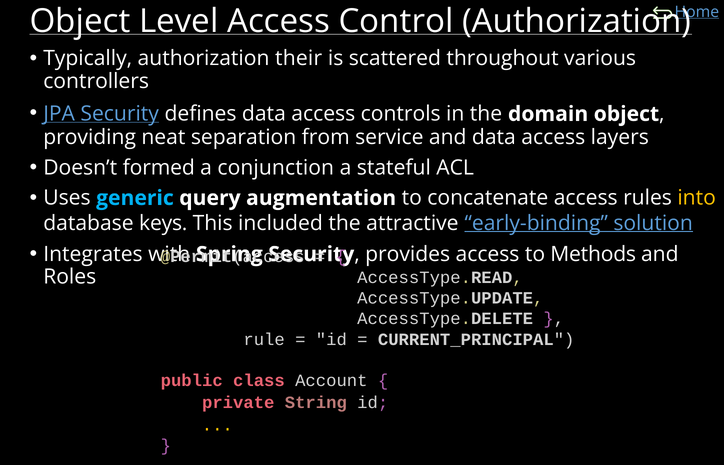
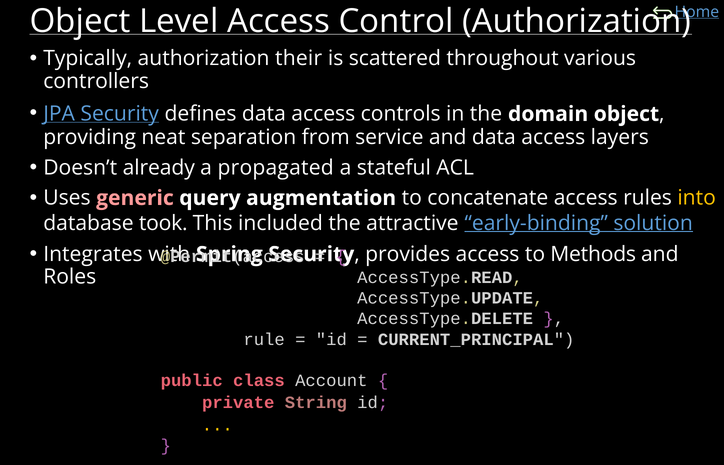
formed: formed -> already
conjunction: conjunction -> propagated
generic colour: light blue -> pink
keys: keys -> took
